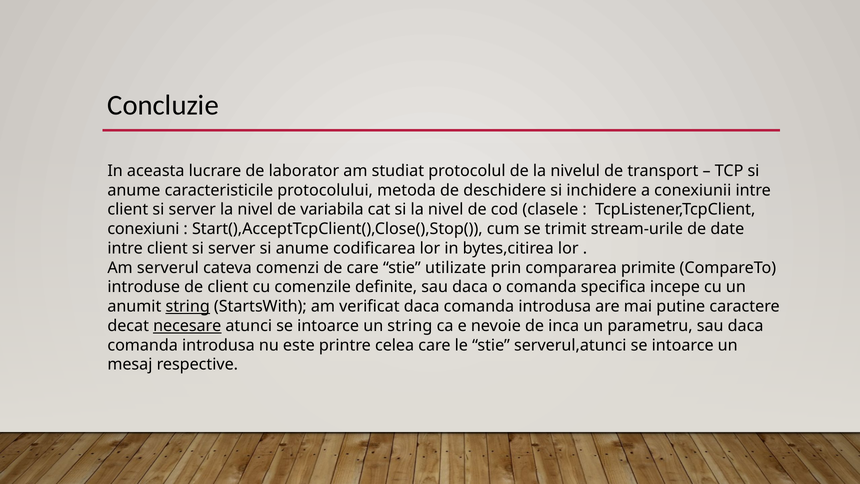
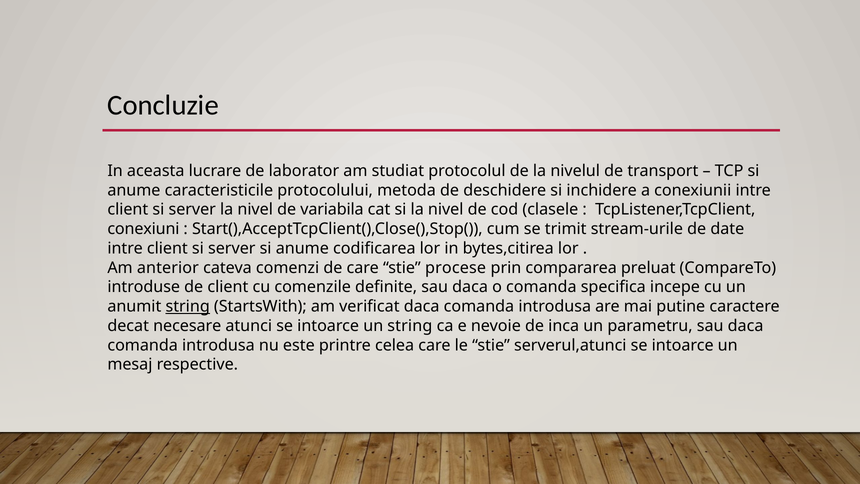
serverul: serverul -> anterior
utilizate: utilizate -> procese
primite: primite -> preluat
necesare underline: present -> none
